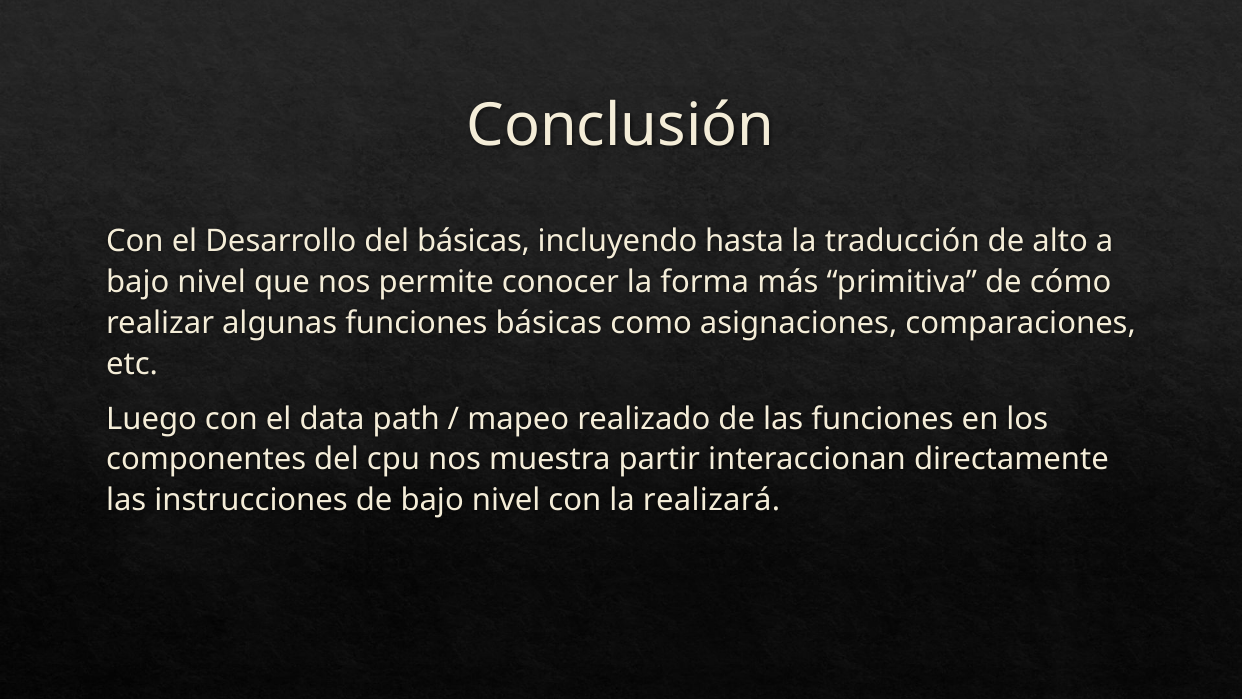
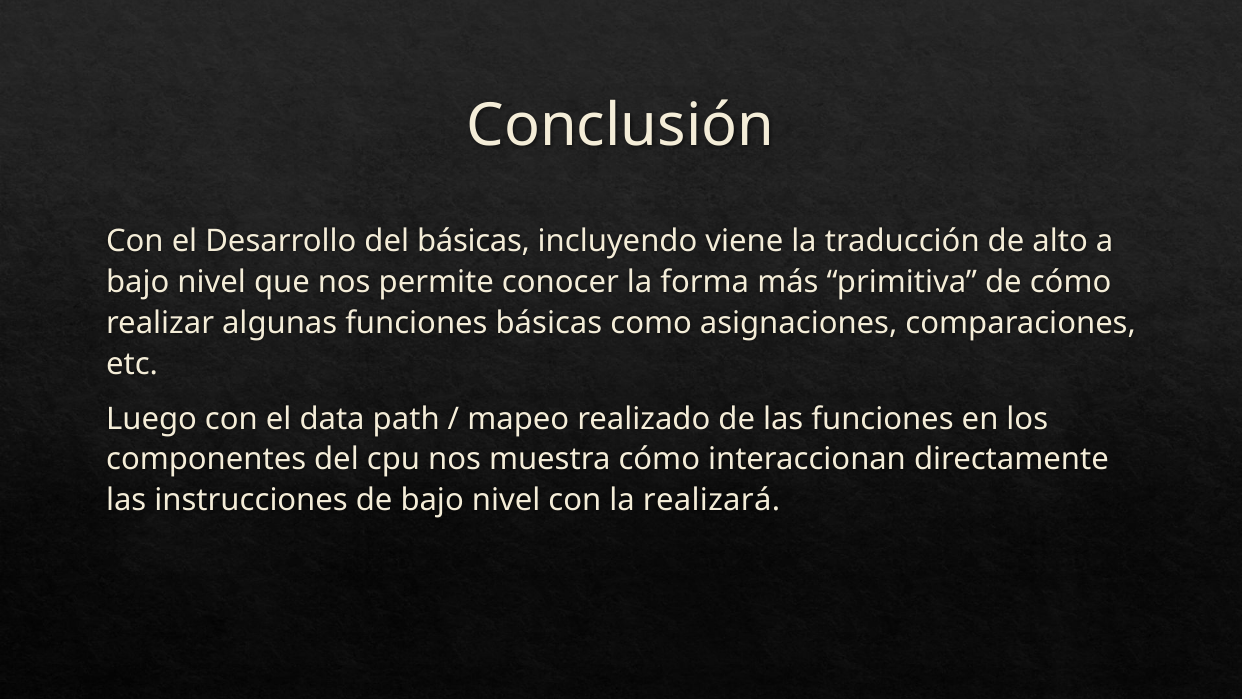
hasta: hasta -> viene
muestra partir: partir -> cómo
